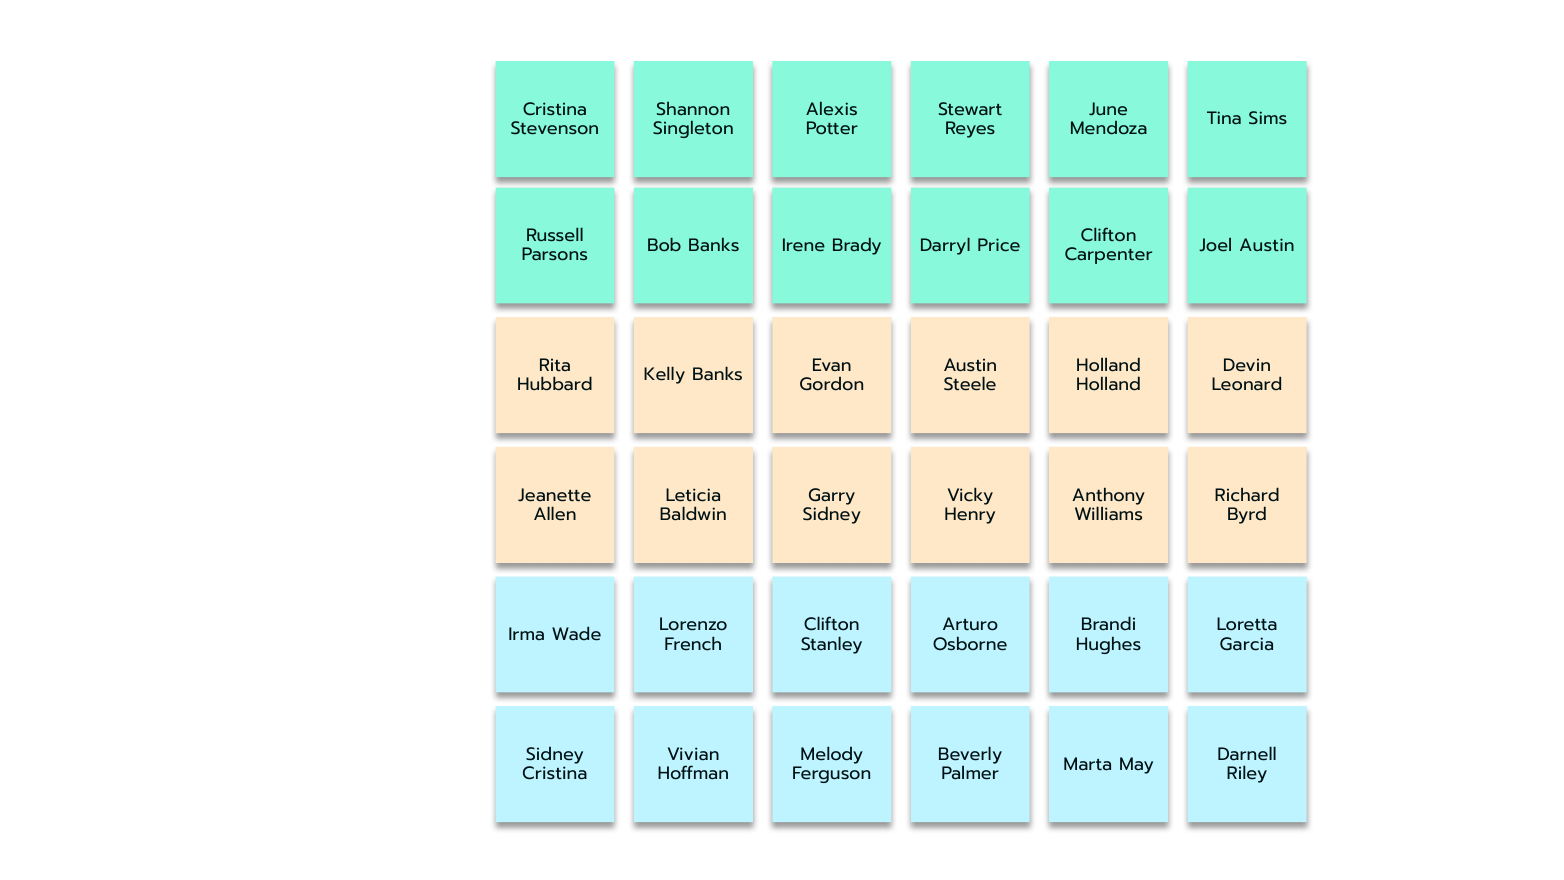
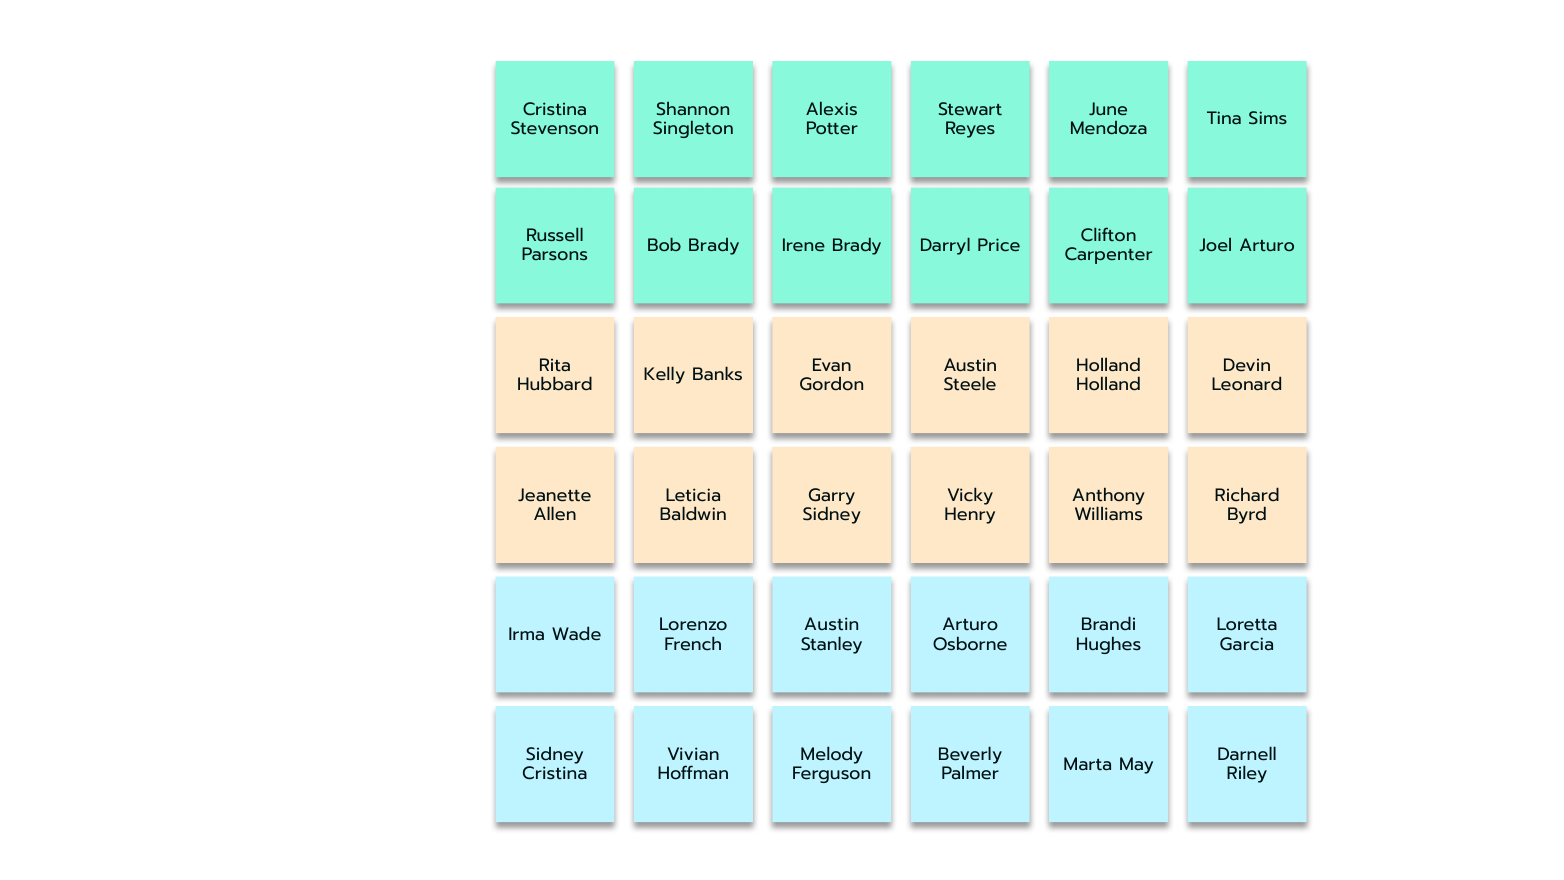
Bob Banks: Banks -> Brady
Joel Austin: Austin -> Arturo
Clifton at (832, 625): Clifton -> Austin
